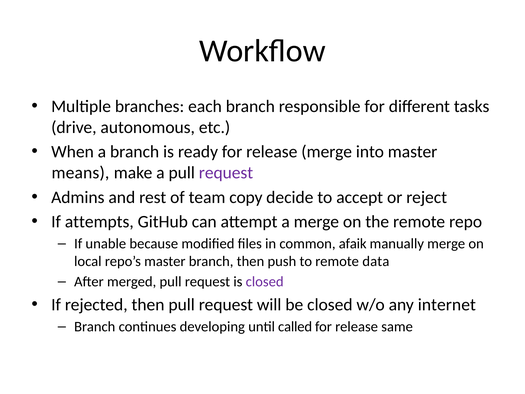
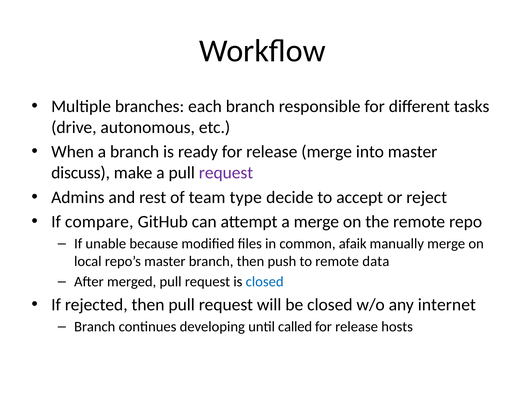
means: means -> discuss
copy: copy -> type
attempts: attempts -> compare
closed at (265, 282) colour: purple -> blue
same: same -> hosts
